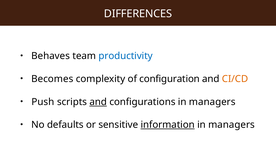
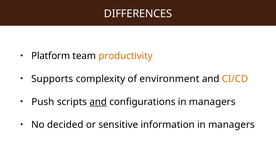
Behaves: Behaves -> Platform
productivity colour: blue -> orange
Becomes: Becomes -> Supports
configuration: configuration -> environment
defaults: defaults -> decided
information underline: present -> none
